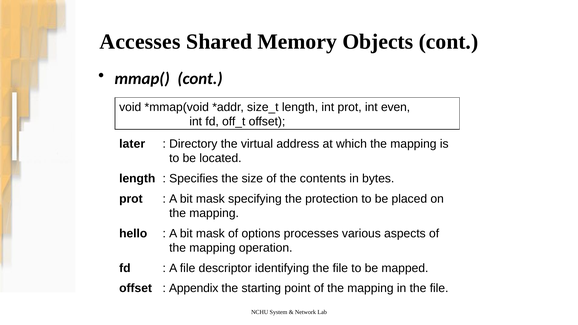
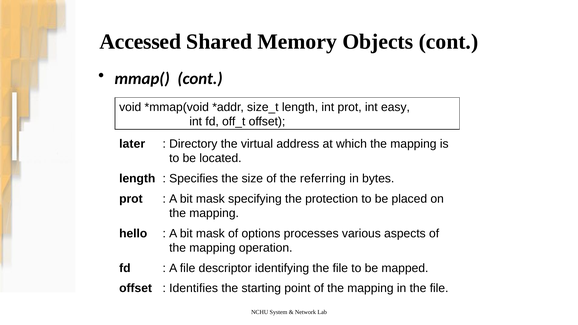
Accesses: Accesses -> Accessed
even: even -> easy
contents: contents -> referring
Appendix: Appendix -> Identifies
